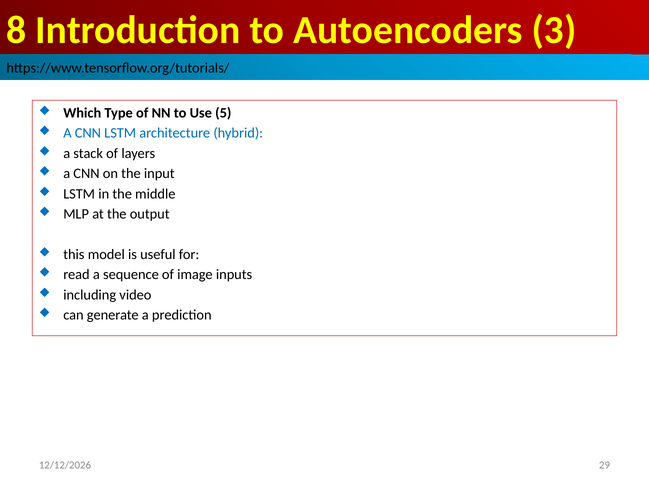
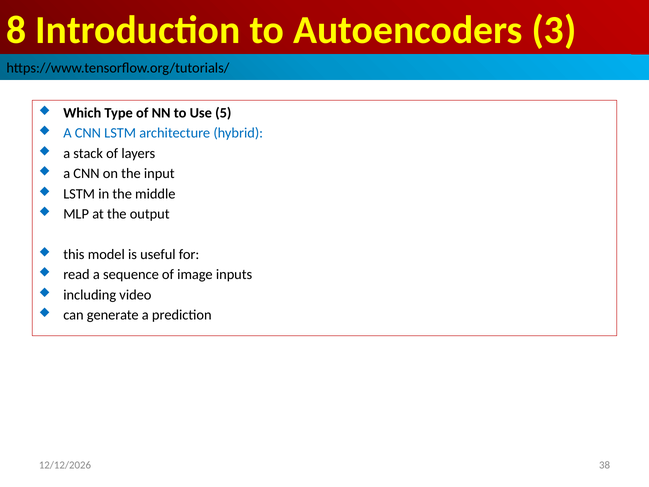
29: 29 -> 38
